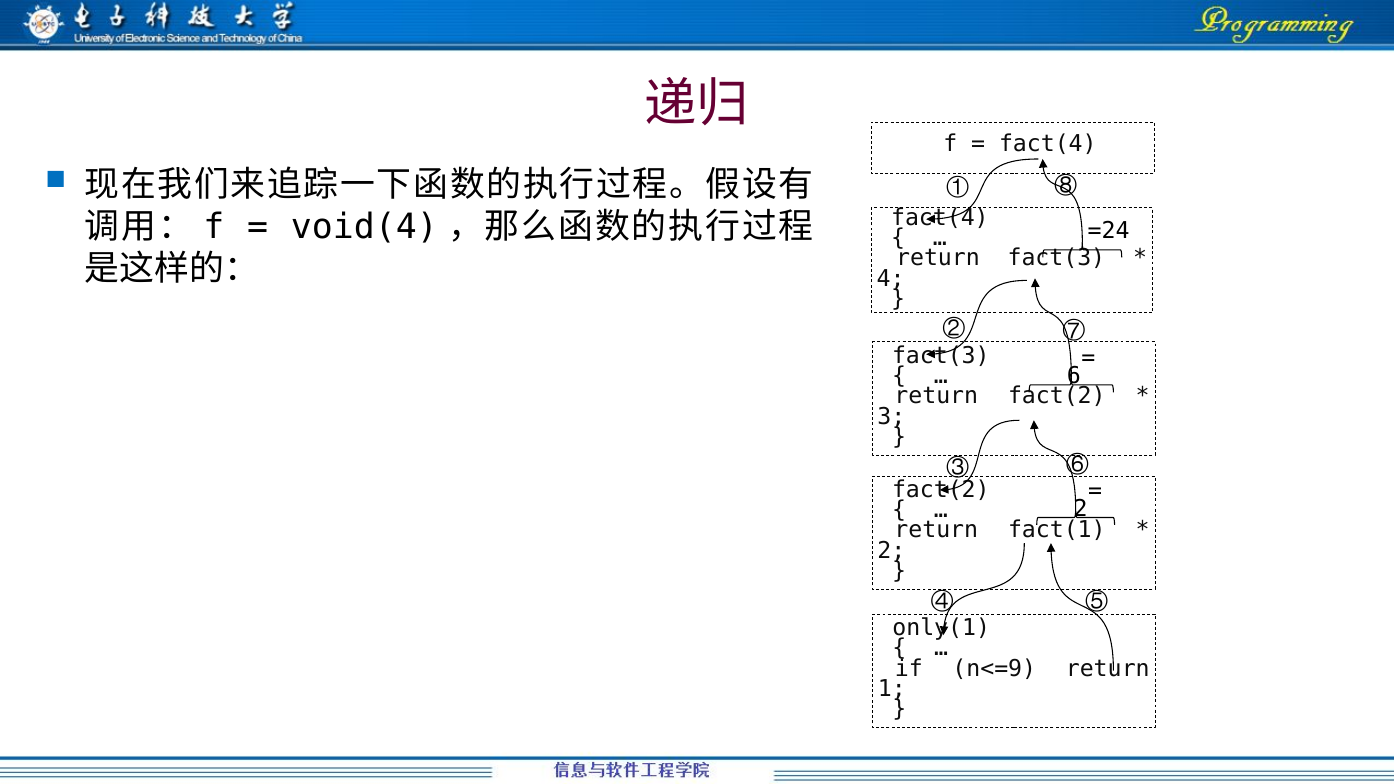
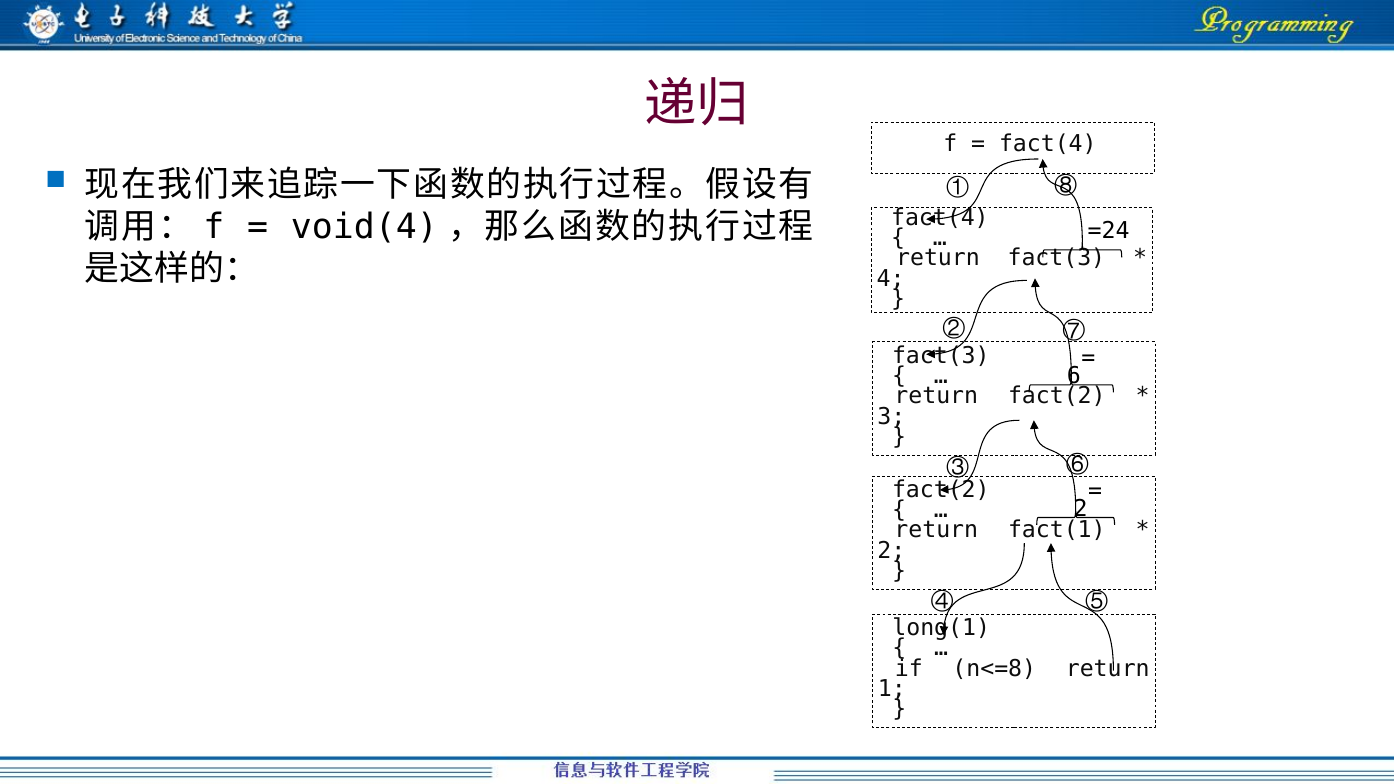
only(1: only(1 -> long(1
n<=9: n<=9 -> n<=8
